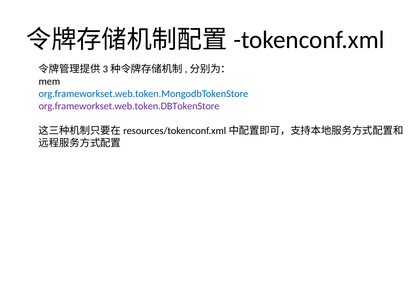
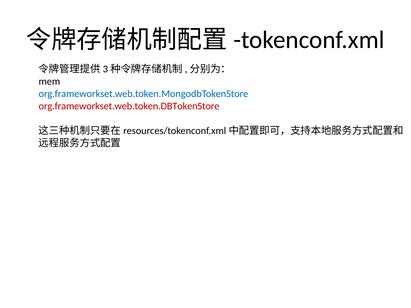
org.frameworkset.web.token.DBTokenStore colour: purple -> red
